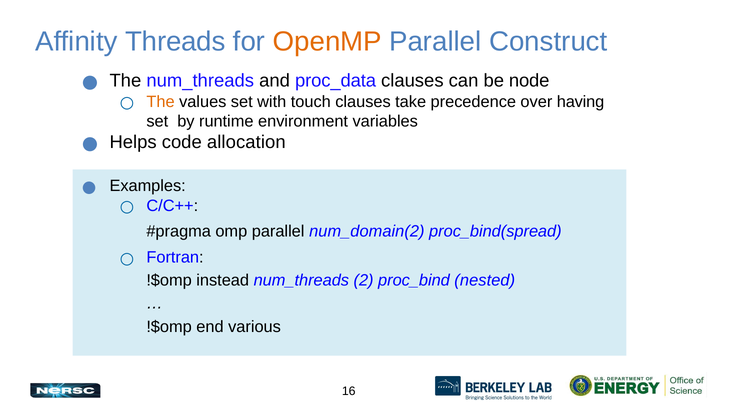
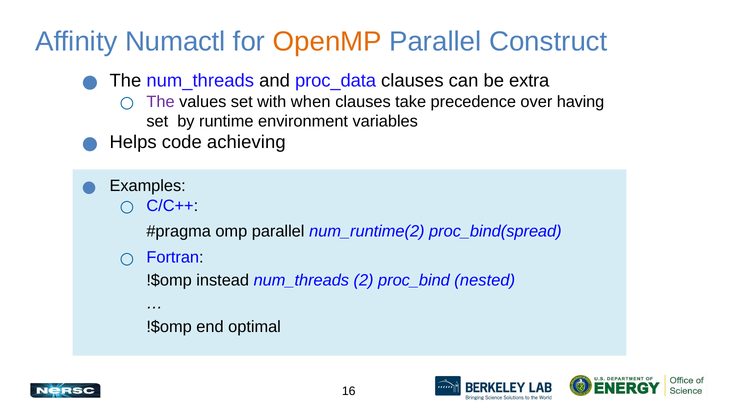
Threads: Threads -> Numactl
node: node -> extra
The at (161, 102) colour: orange -> purple
touch: touch -> when
allocation: allocation -> achieving
num_domain(2: num_domain(2 -> num_runtime(2
various: various -> optimal
